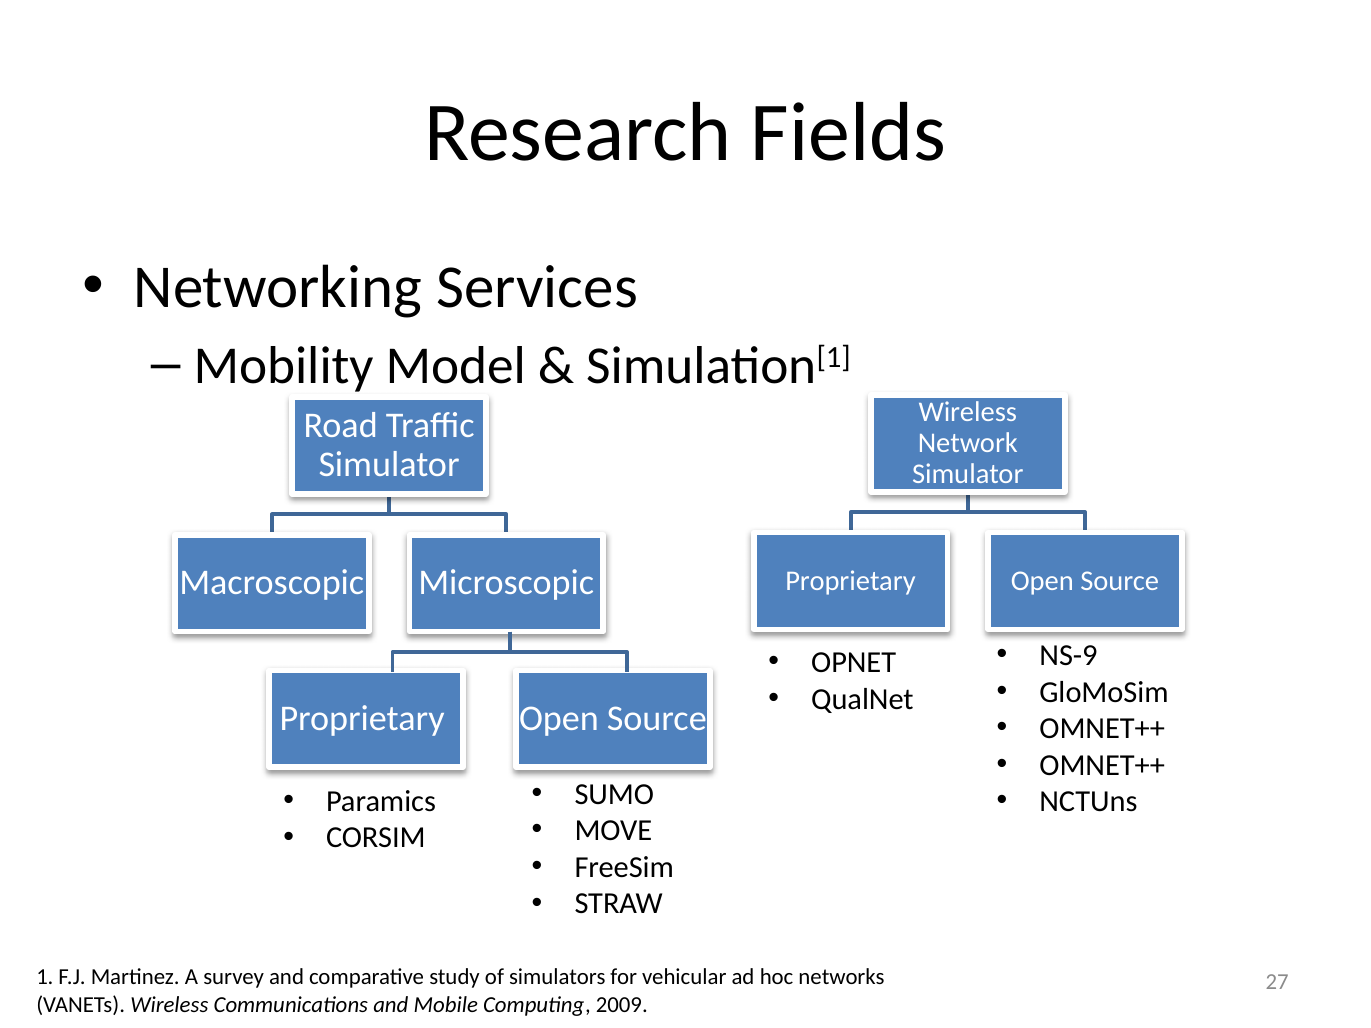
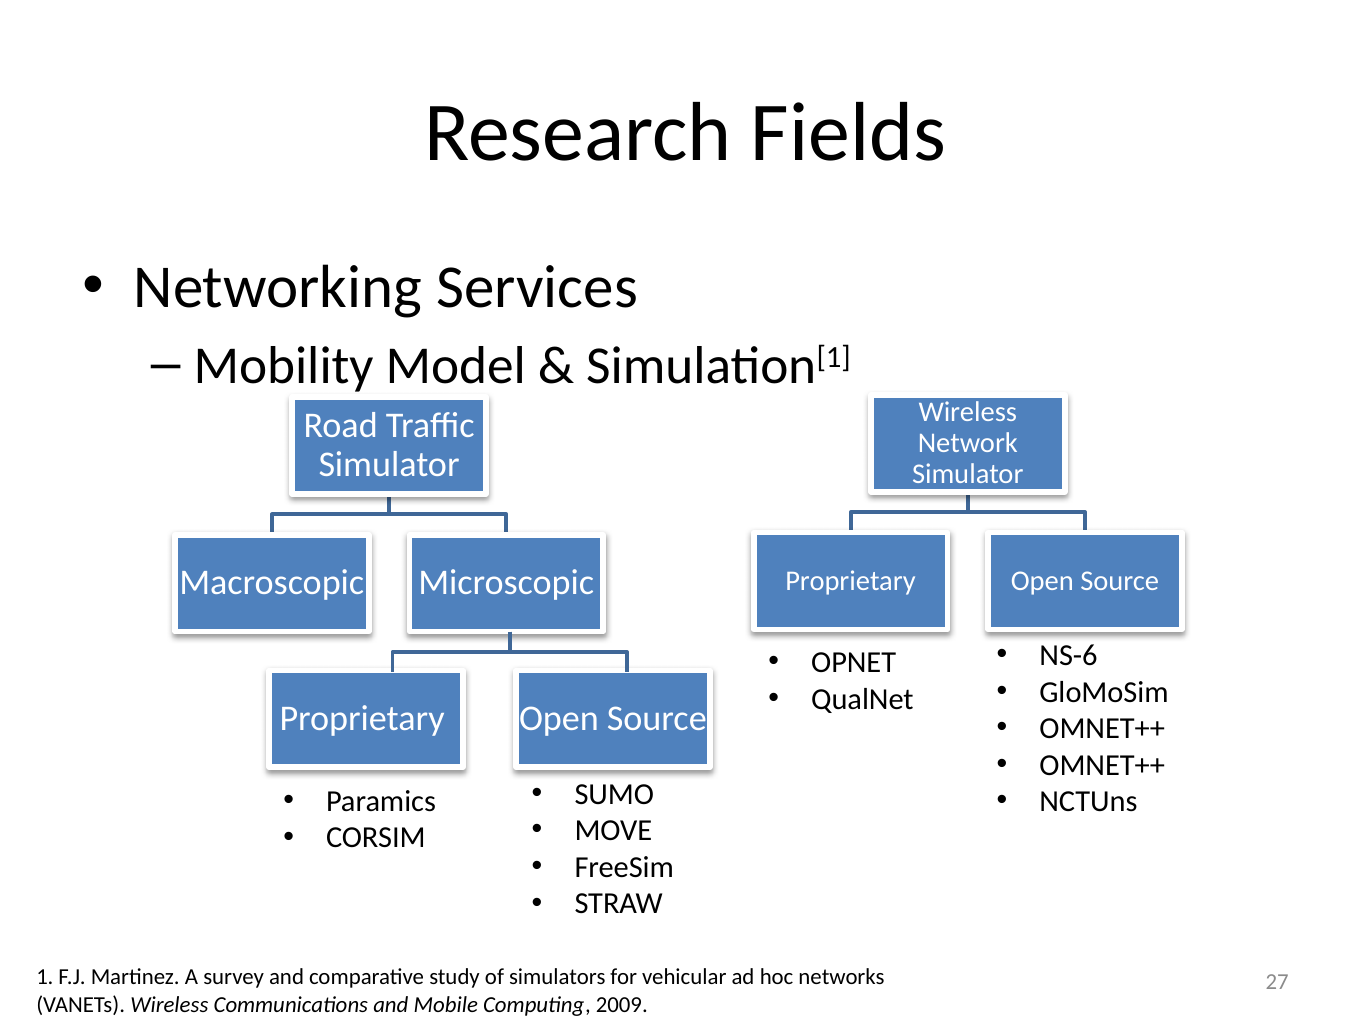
NS-9: NS-9 -> NS-6
